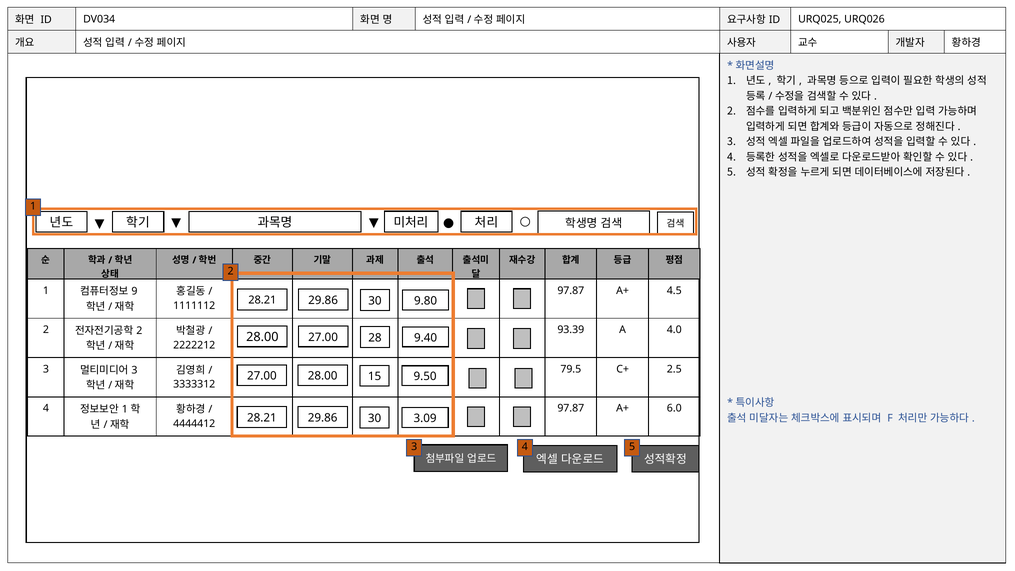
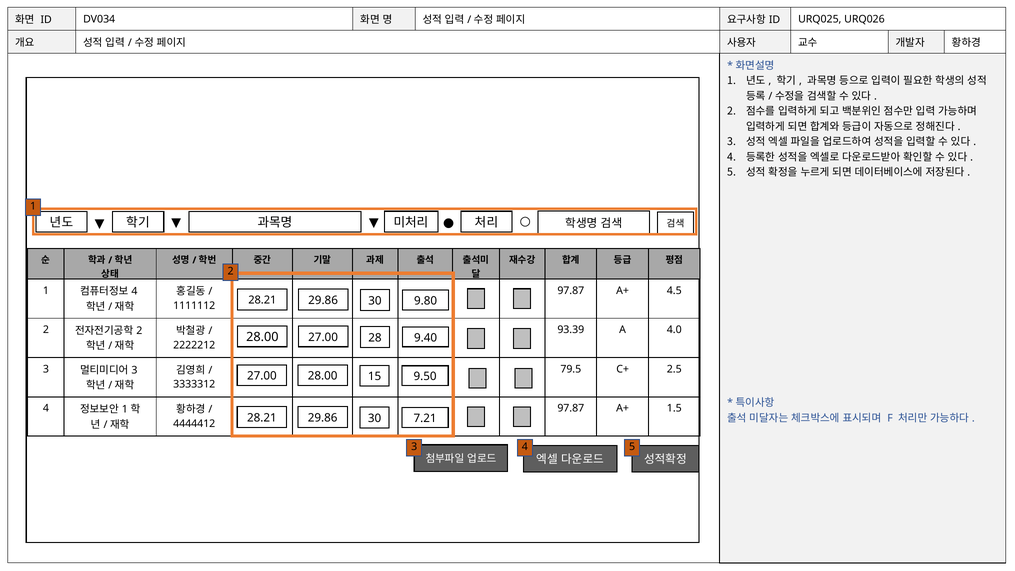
9 at (134, 291): 9 -> 4
6.0: 6.0 -> 1.5
3.09: 3.09 -> 7.21
